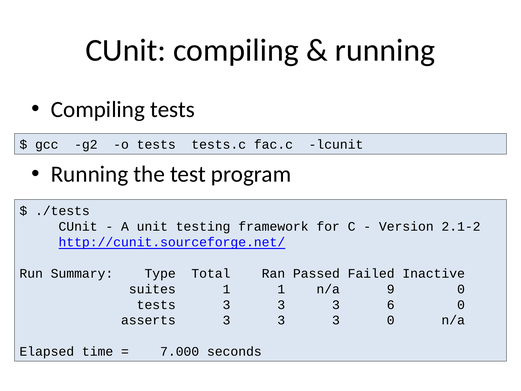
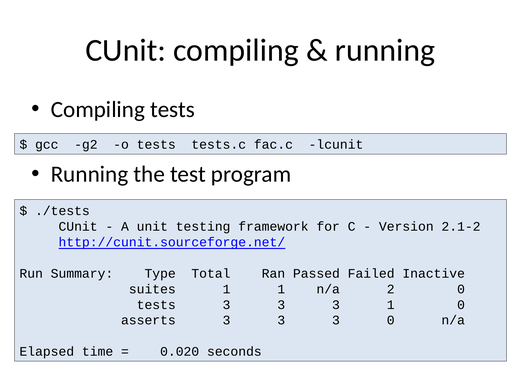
9: 9 -> 2
3 6: 6 -> 1
7.000: 7.000 -> 0.020
